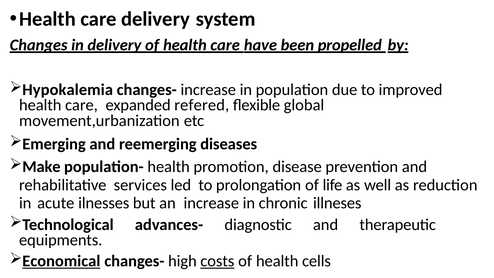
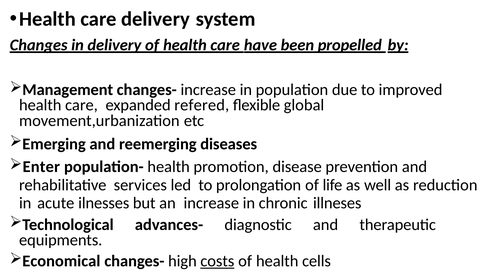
Hypokalemia: Hypokalemia -> Management
Make: Make -> Enter
Economical underline: present -> none
